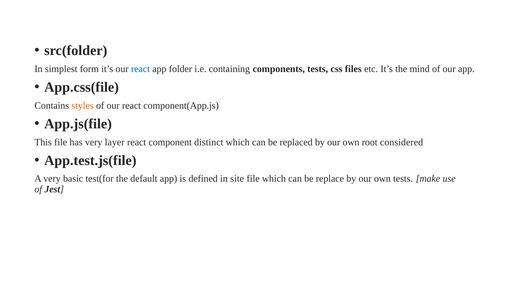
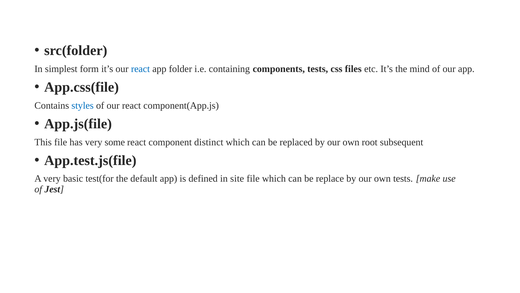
styles colour: orange -> blue
layer: layer -> some
considered: considered -> subsequent
